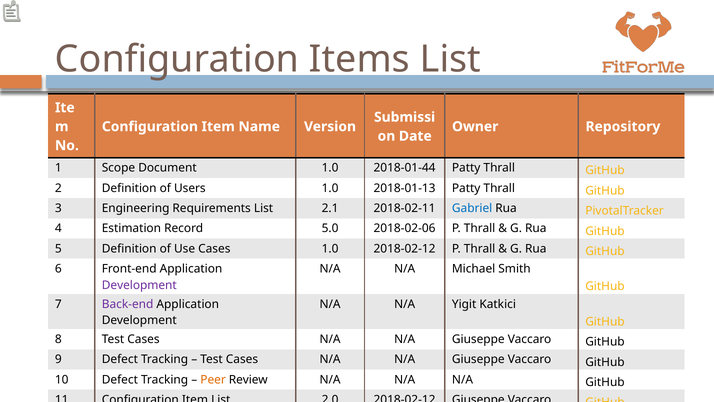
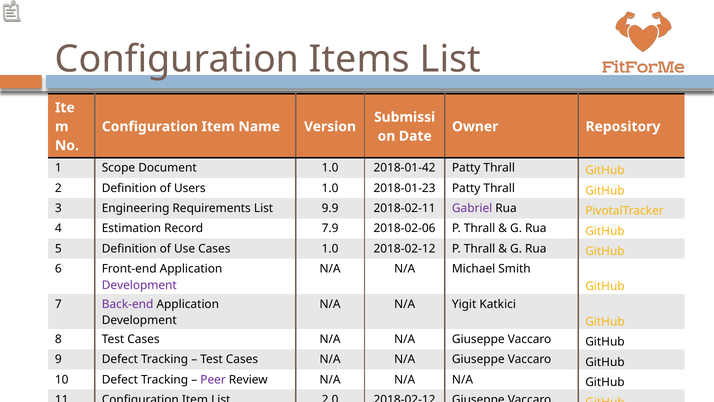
2018-01-44: 2018-01-44 -> 2018-01-42
2018-01-13: 2018-01-13 -> 2018-01-23
2.1: 2.1 -> 9.9
Gabriel colour: blue -> purple
5.0: 5.0 -> 7.9
Peer colour: orange -> purple
